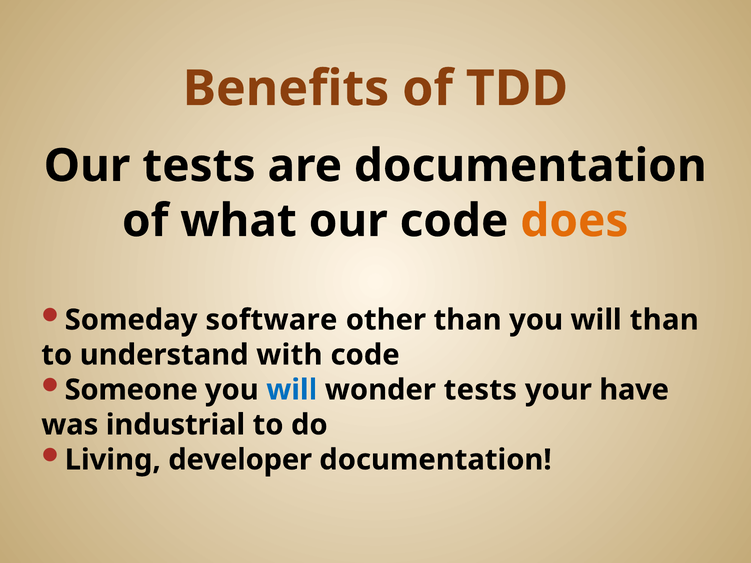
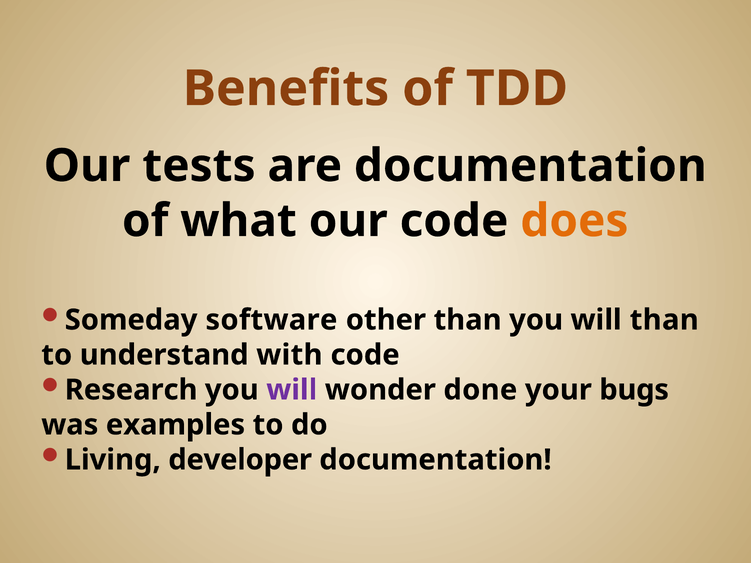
Someone: Someone -> Research
will at (292, 390) colour: blue -> purple
wonder tests: tests -> done
have: have -> bugs
industrial: industrial -> examples
